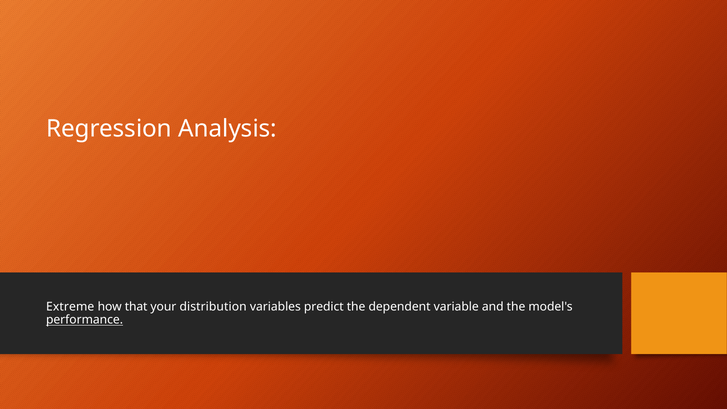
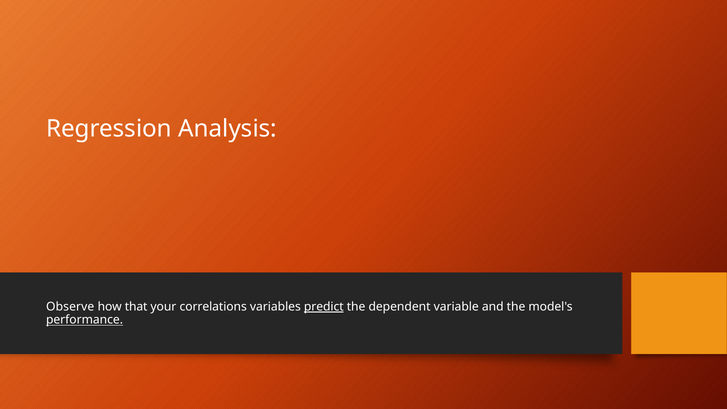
Extreme: Extreme -> Observe
distribution: distribution -> correlations
predict underline: none -> present
